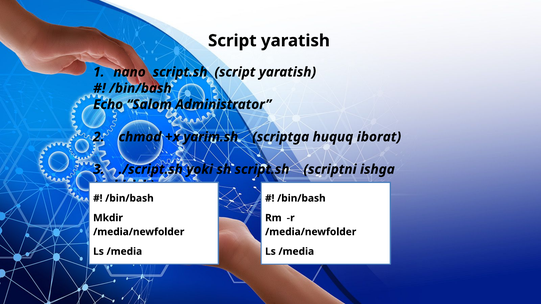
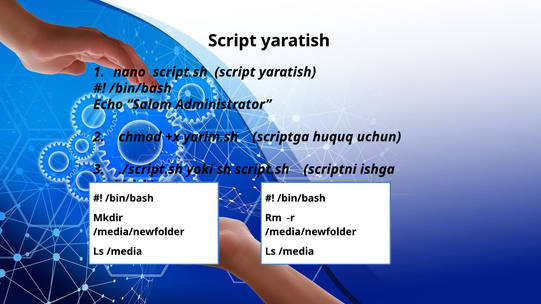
iborat: iborat -> uchun
